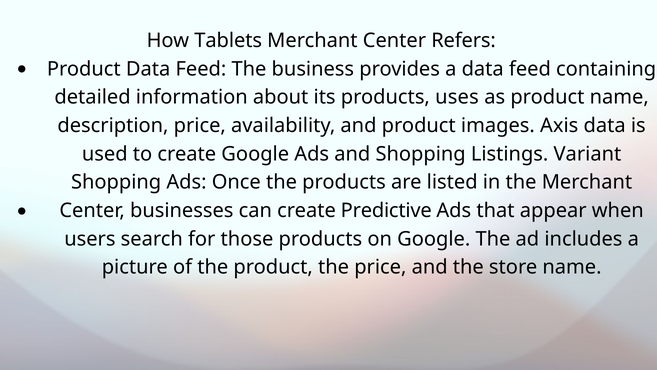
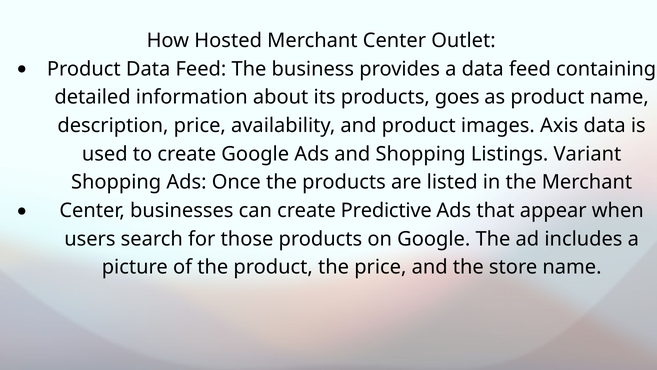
Tablets: Tablets -> Hosted
Refers: Refers -> Outlet
uses: uses -> goes
